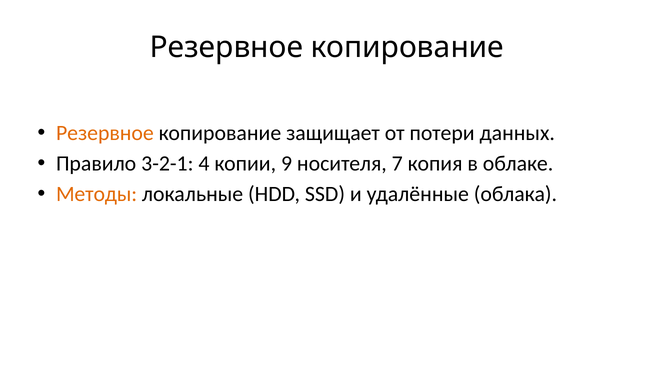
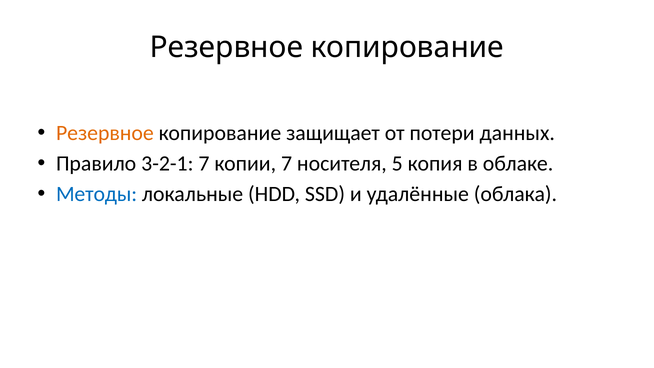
3-2-1 4: 4 -> 7
копии 9: 9 -> 7
7: 7 -> 5
Методы colour: orange -> blue
